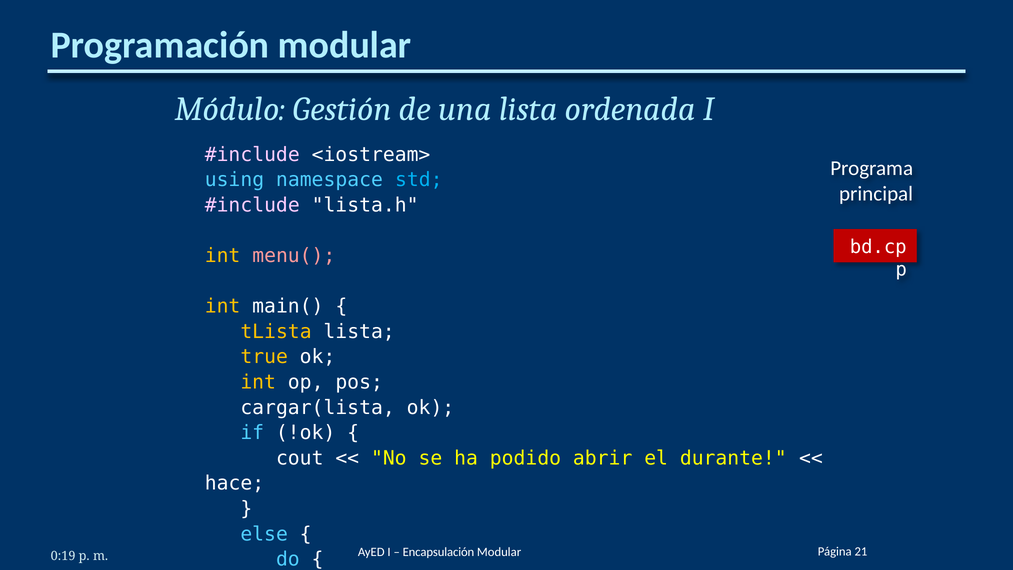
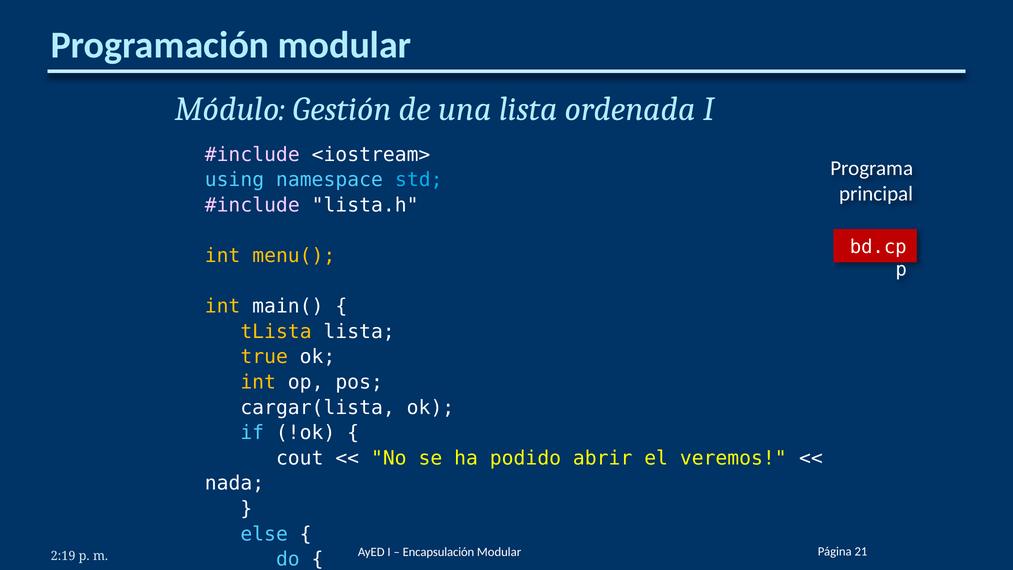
menu( at (294, 256) colour: pink -> yellow
durante: durante -> veremos
hace: hace -> nada
0:19: 0:19 -> 2:19
